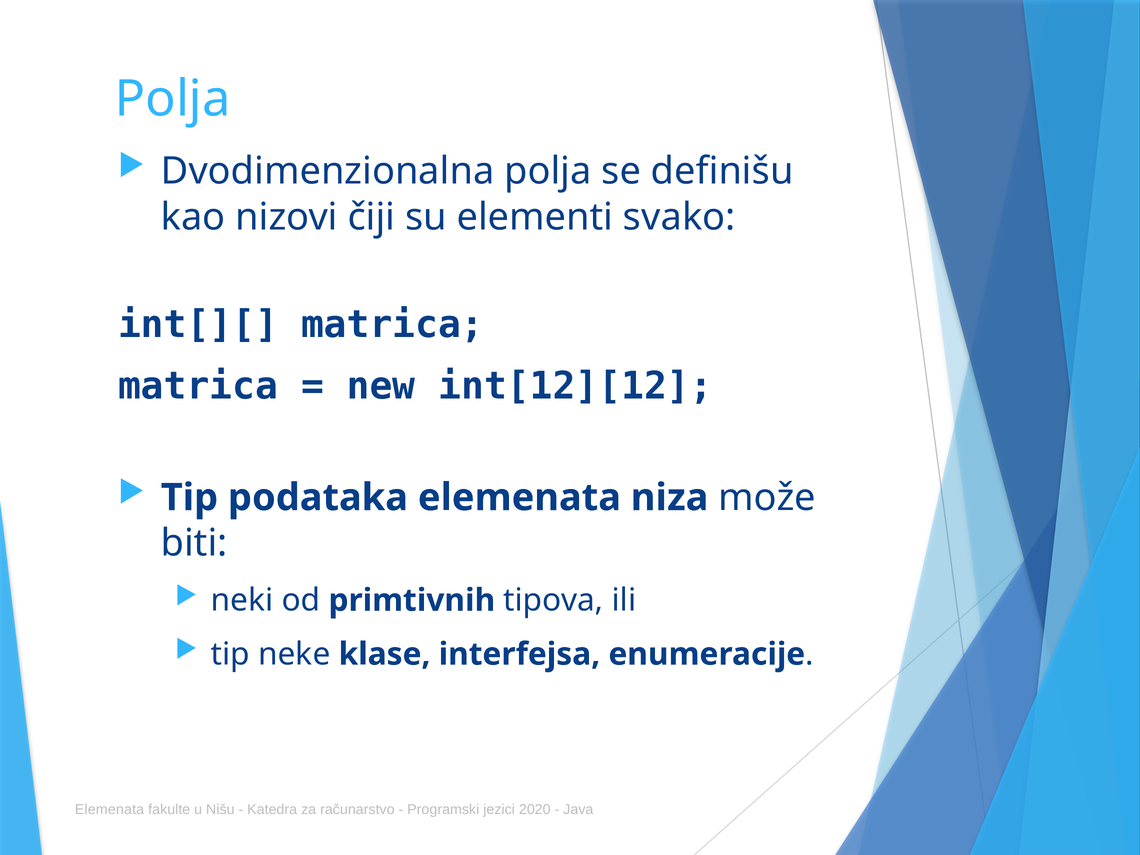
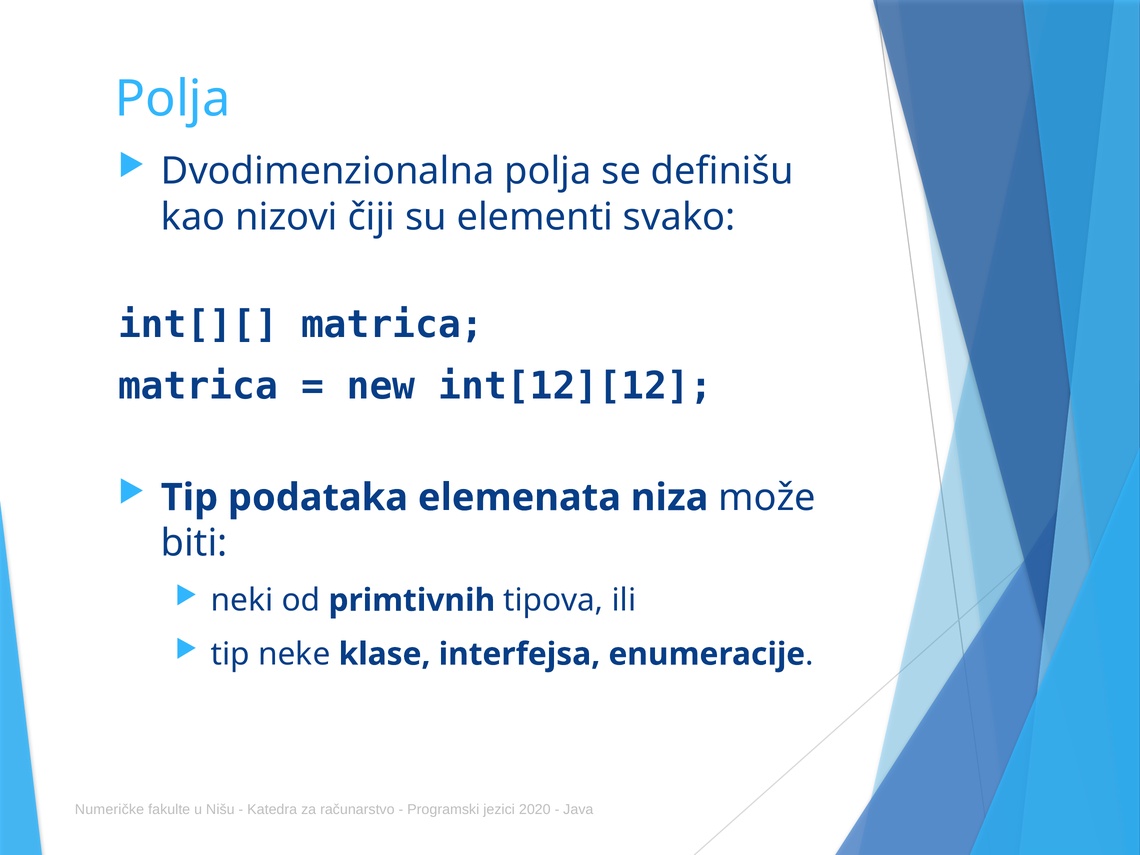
Elemenata at (109, 810): Elemenata -> Numeričke
